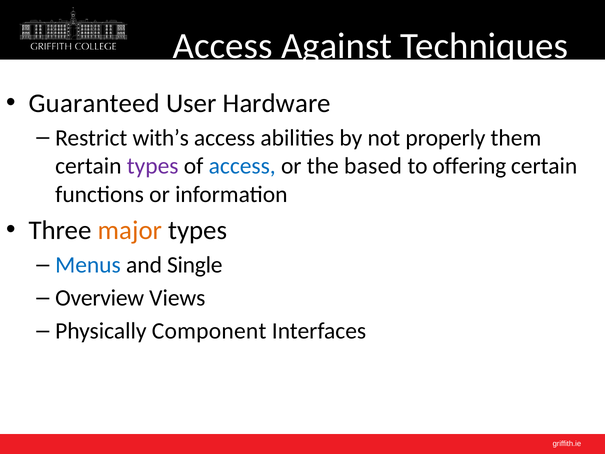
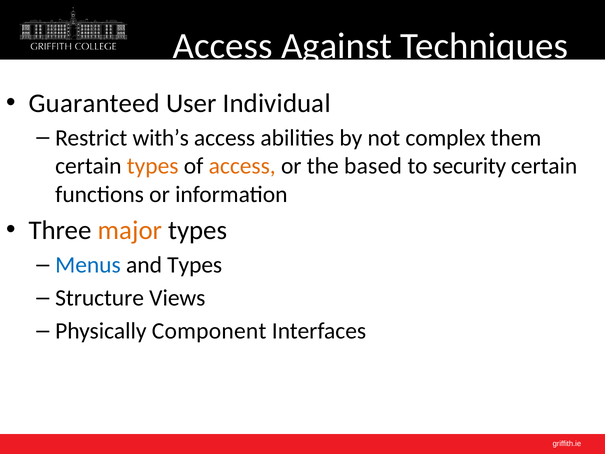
Hardware: Hardware -> Individual
properly: properly -> complex
types at (153, 166) colour: purple -> orange
access at (242, 166) colour: blue -> orange
offering: offering -> security
and Single: Single -> Types
Overview: Overview -> Structure
